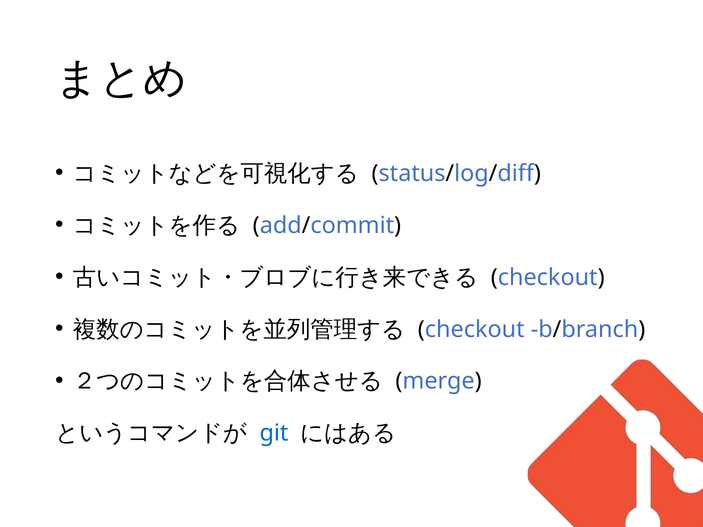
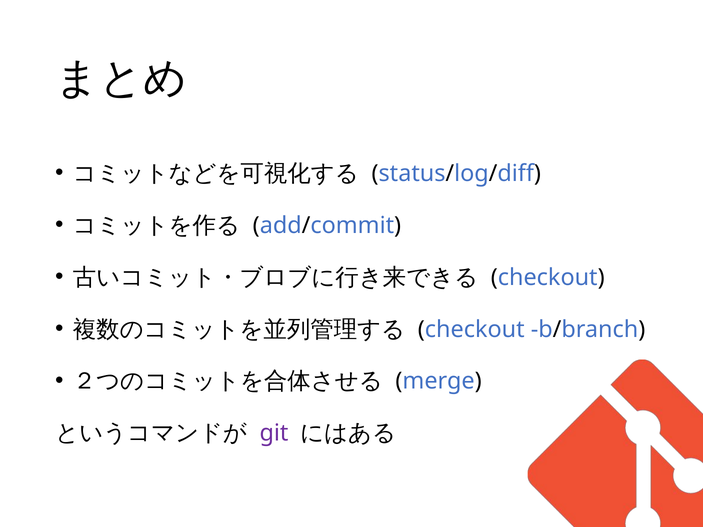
git colour: blue -> purple
